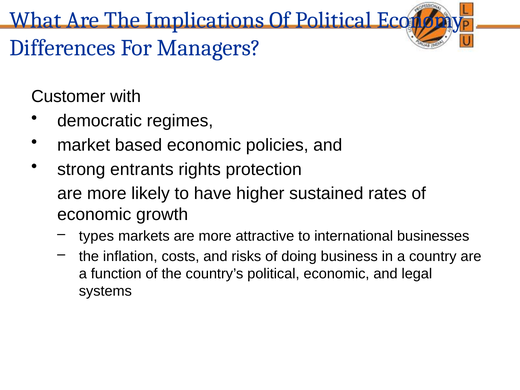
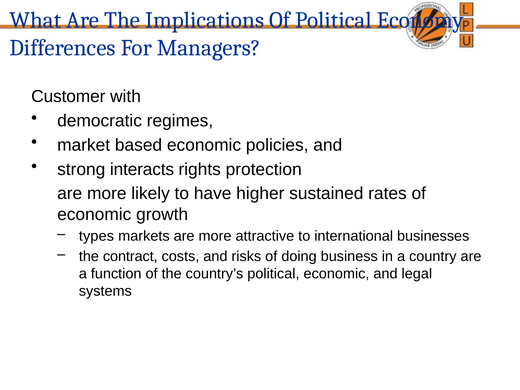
entrants: entrants -> interacts
inflation: inflation -> contract
